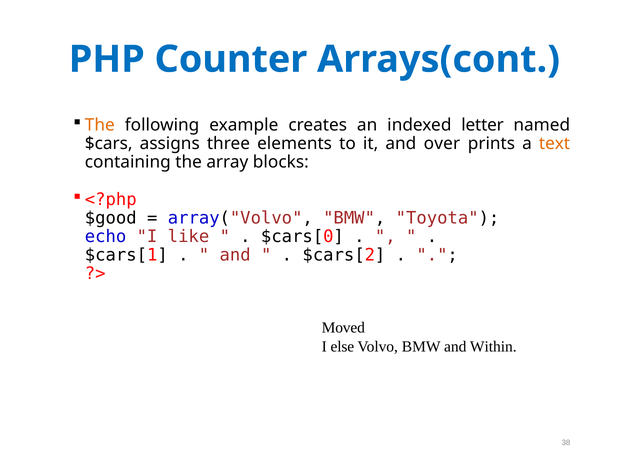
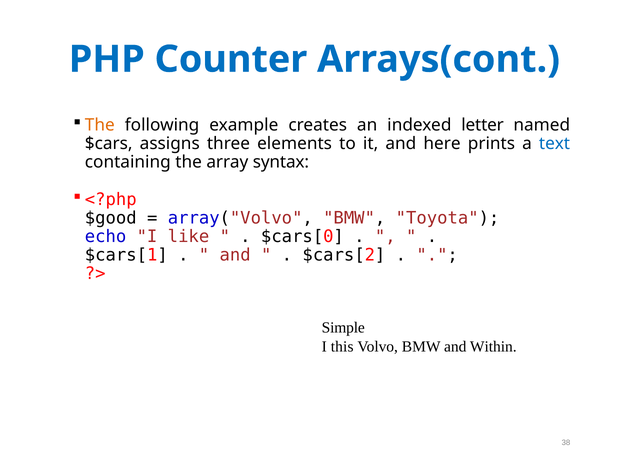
over: over -> here
text colour: orange -> blue
blocks: blocks -> syntax
Moved: Moved -> Simple
else: else -> this
